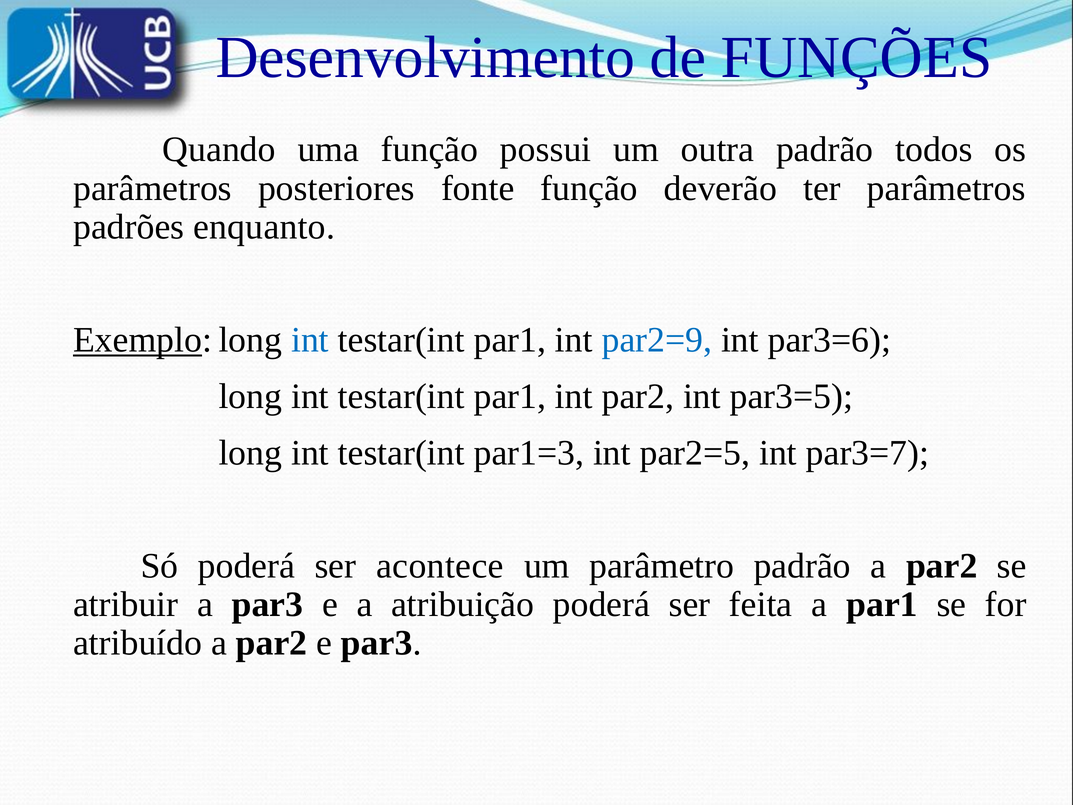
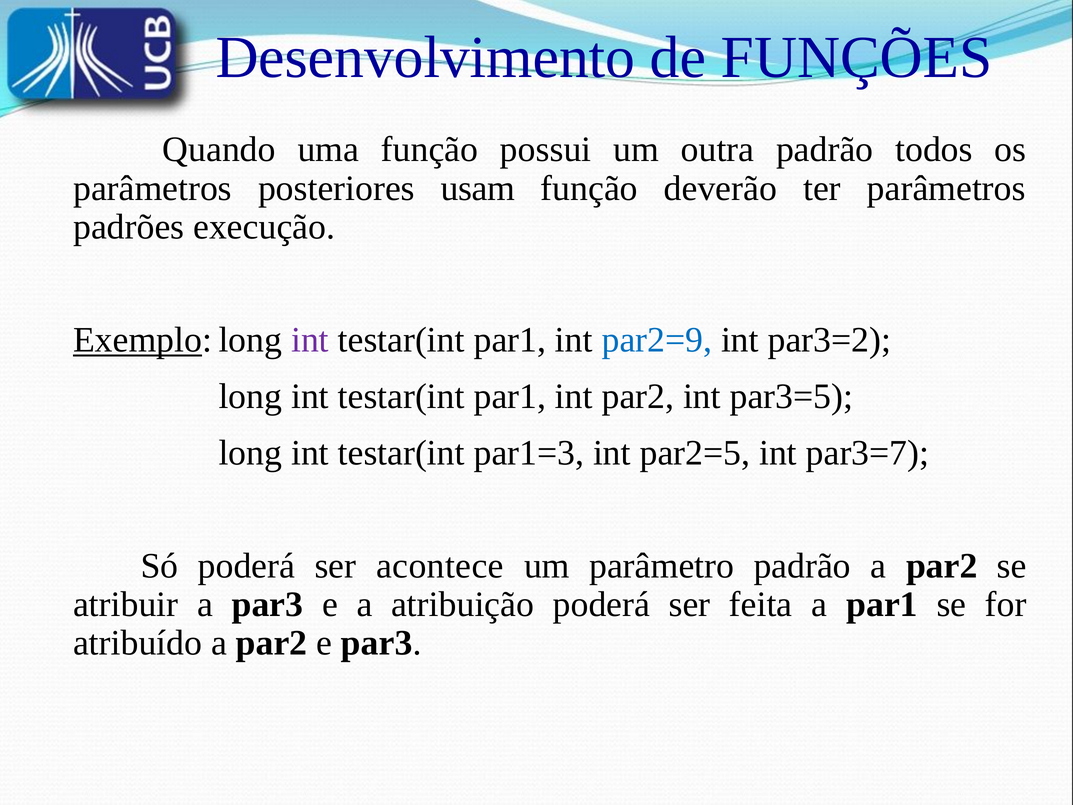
fonte: fonte -> usam
enquanto: enquanto -> execução
int at (310, 340) colour: blue -> purple
par3=6: par3=6 -> par3=2
